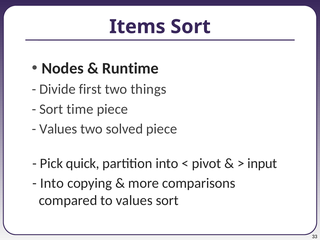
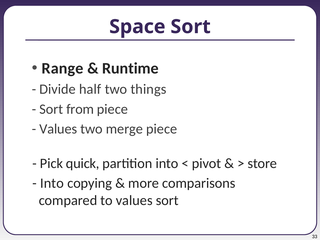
Items: Items -> Space
Nodes: Nodes -> Range
first: first -> half
time: time -> from
solved: solved -> merge
input: input -> store
